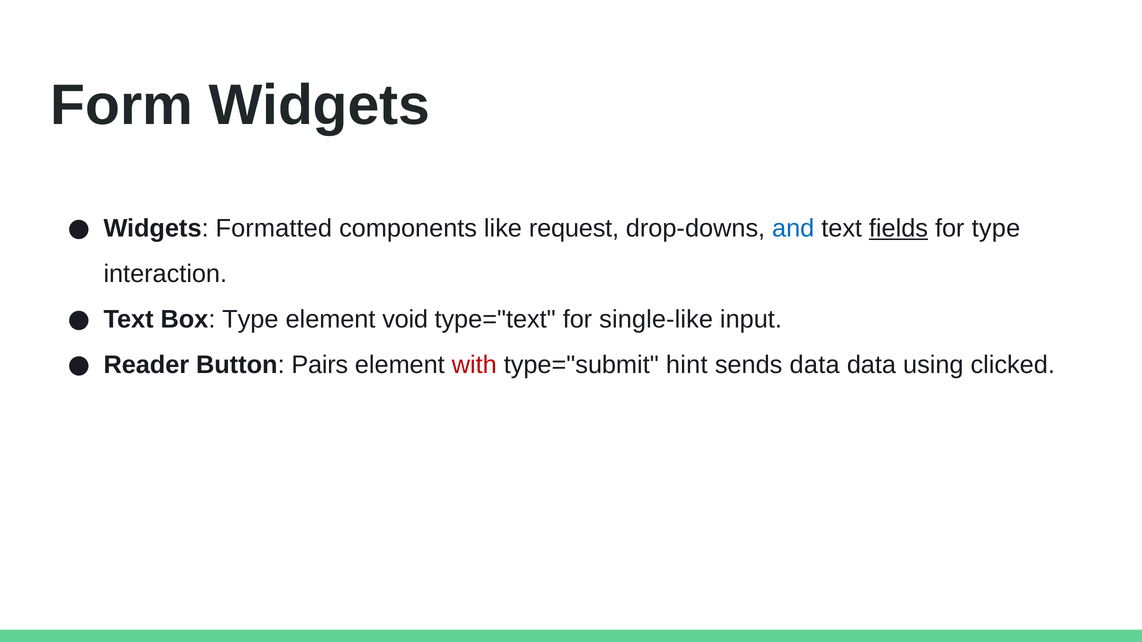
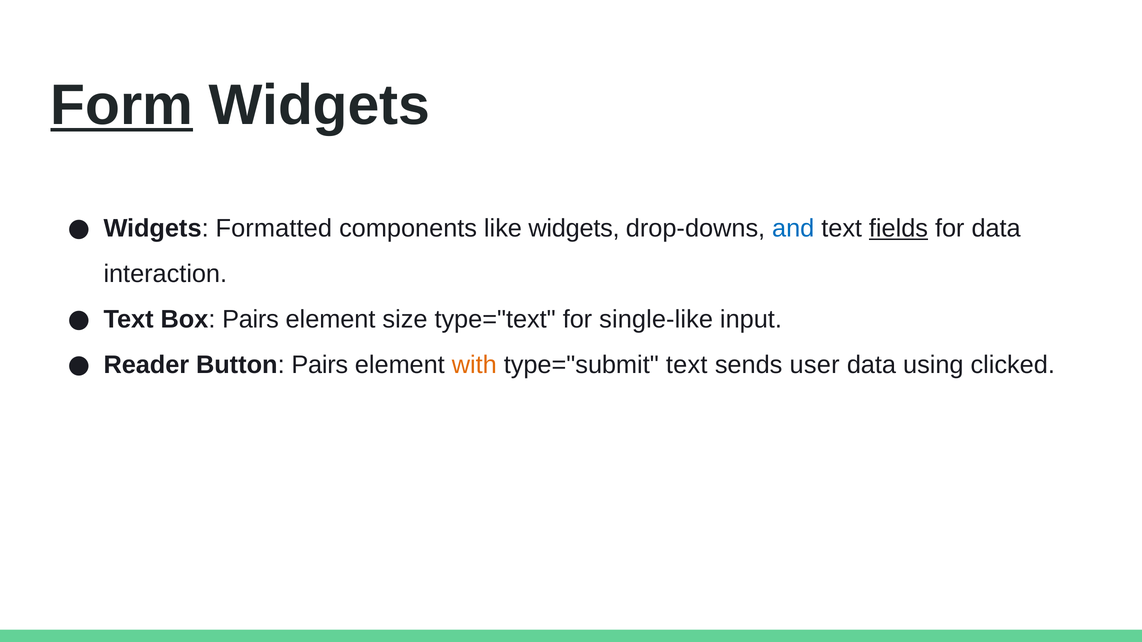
Form underline: none -> present
like request: request -> widgets
for type: type -> data
Box Type: Type -> Pairs
void: void -> size
with colour: red -> orange
type="submit hint: hint -> text
sends data: data -> user
